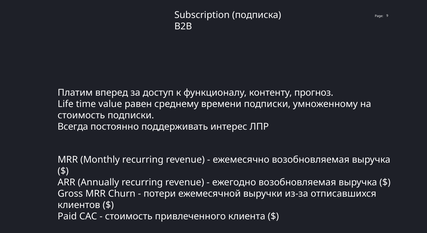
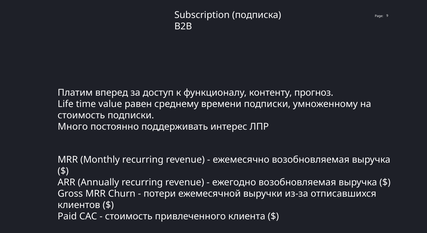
Всегда: Всегда -> Много
